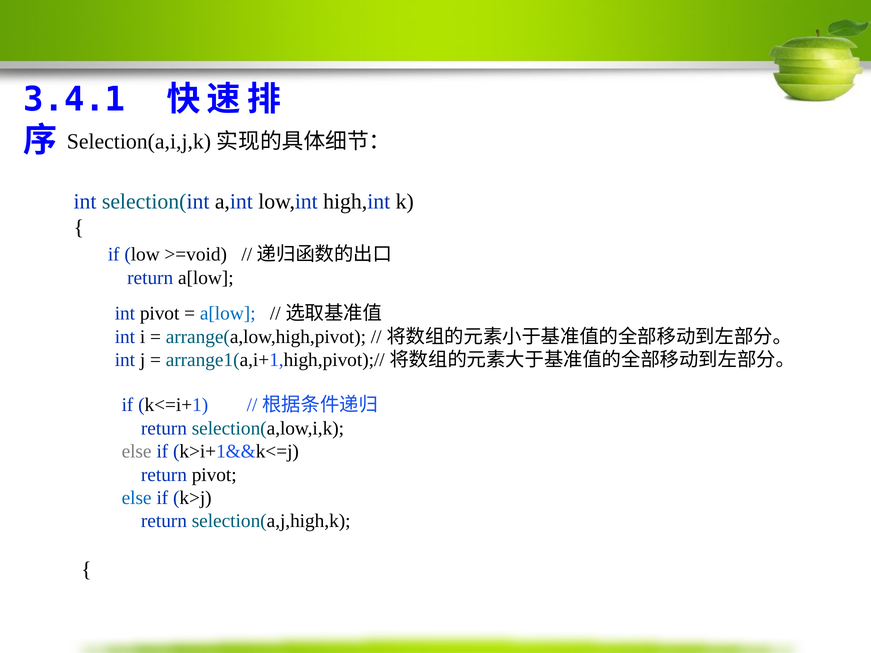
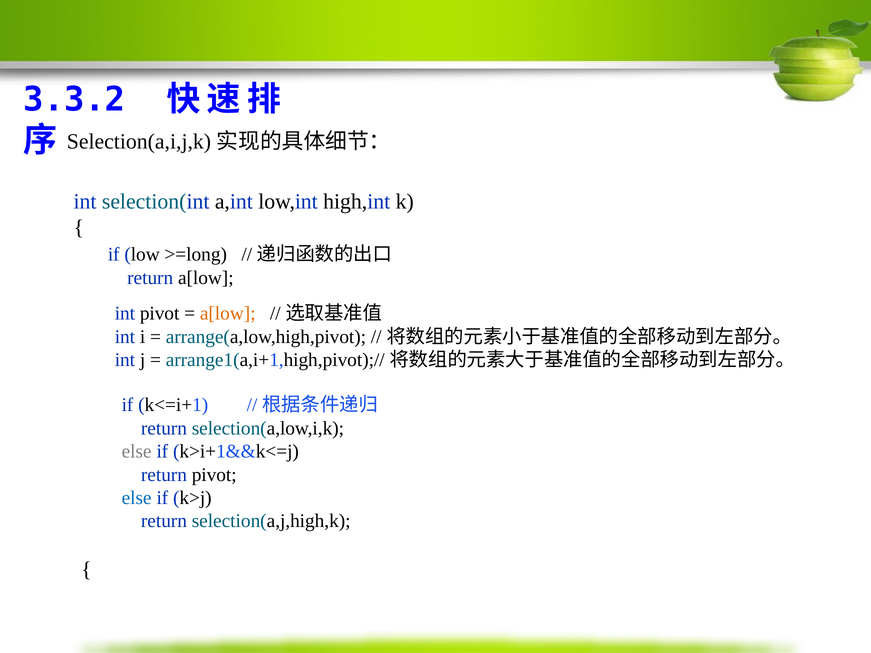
3.4.1: 3.4.1 -> 3.3.2
>=void: >=void -> >=long
a[low at (228, 314) colour: blue -> orange
